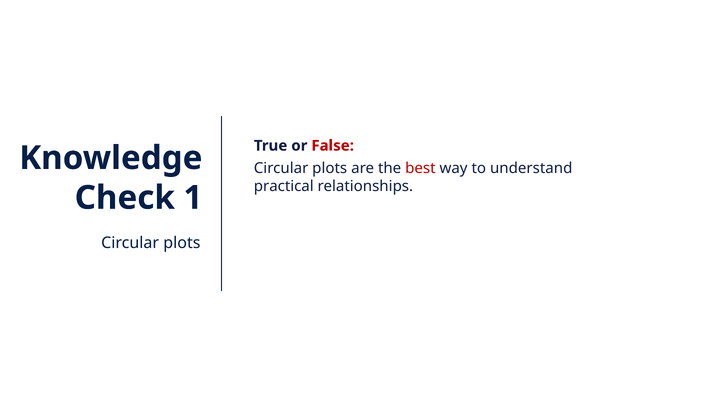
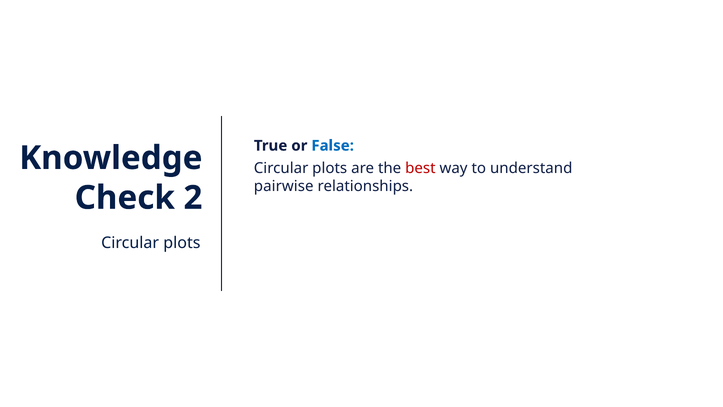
False colour: red -> blue
practical: practical -> pairwise
1: 1 -> 2
